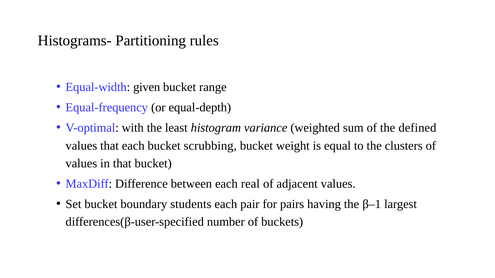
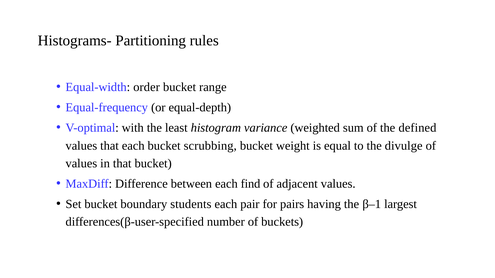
given: given -> order
clusters: clusters -> divulge
real: real -> find
